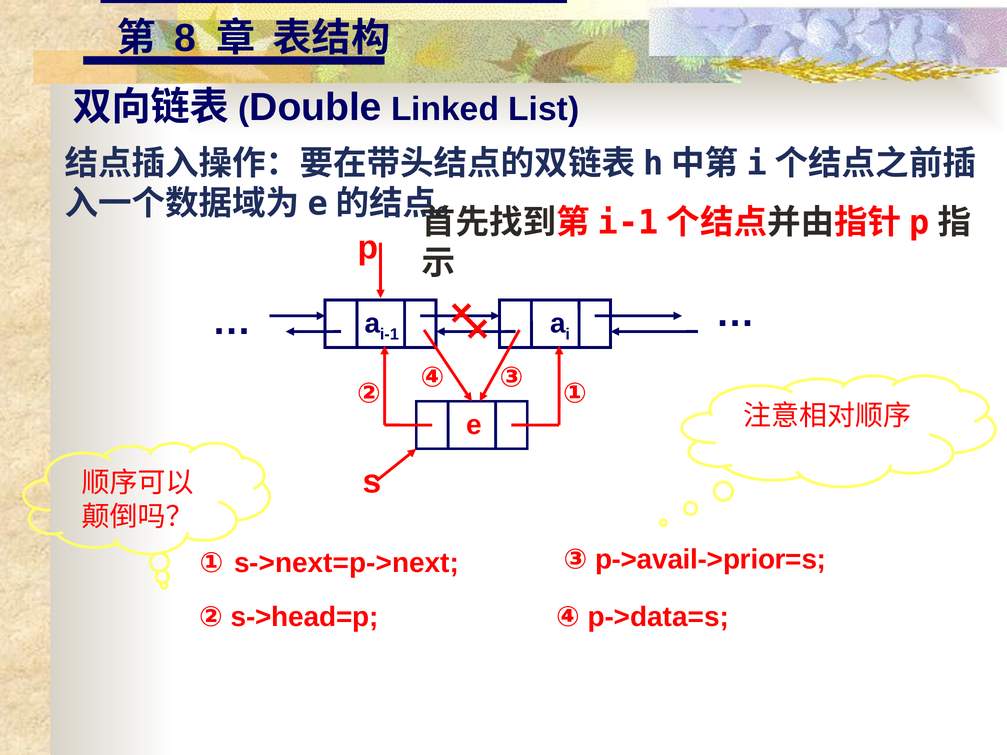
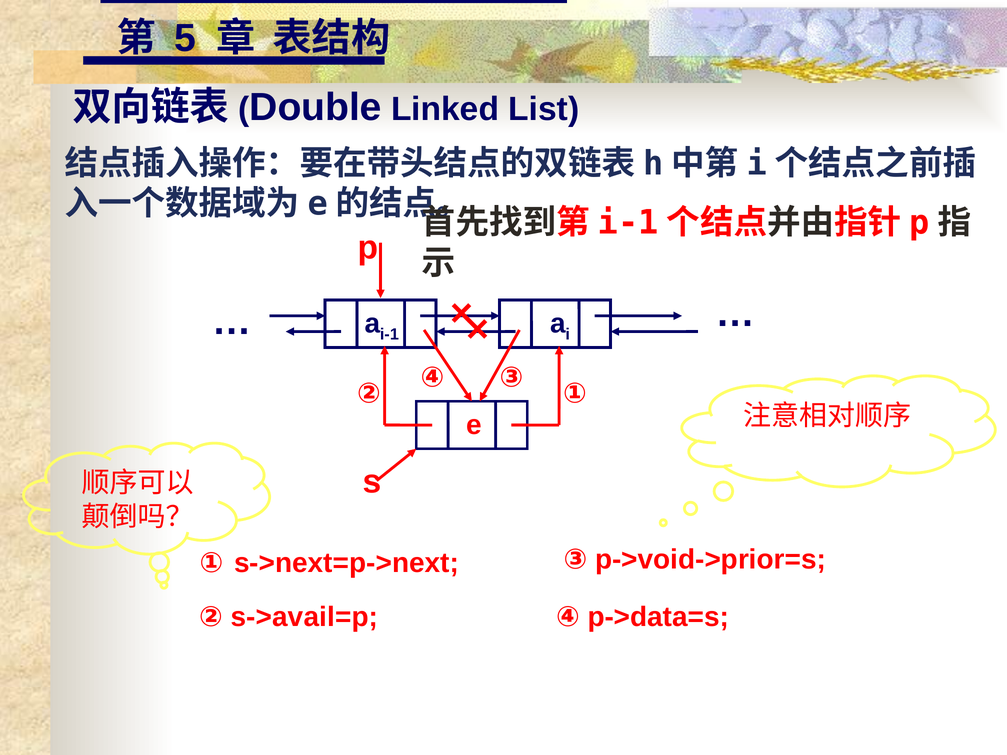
8: 8 -> 5
p->avail->prior=s: p->avail->prior=s -> p->void->prior=s
s->head=p: s->head=p -> s->avail=p
